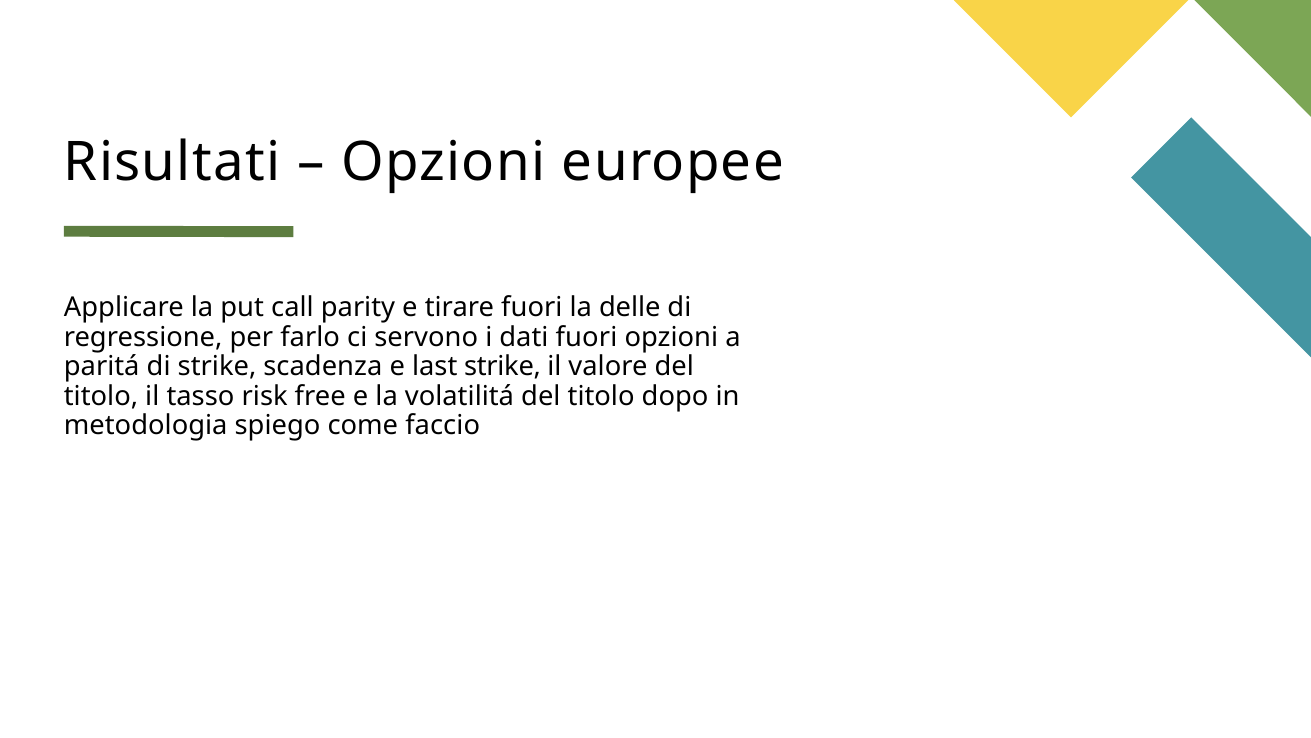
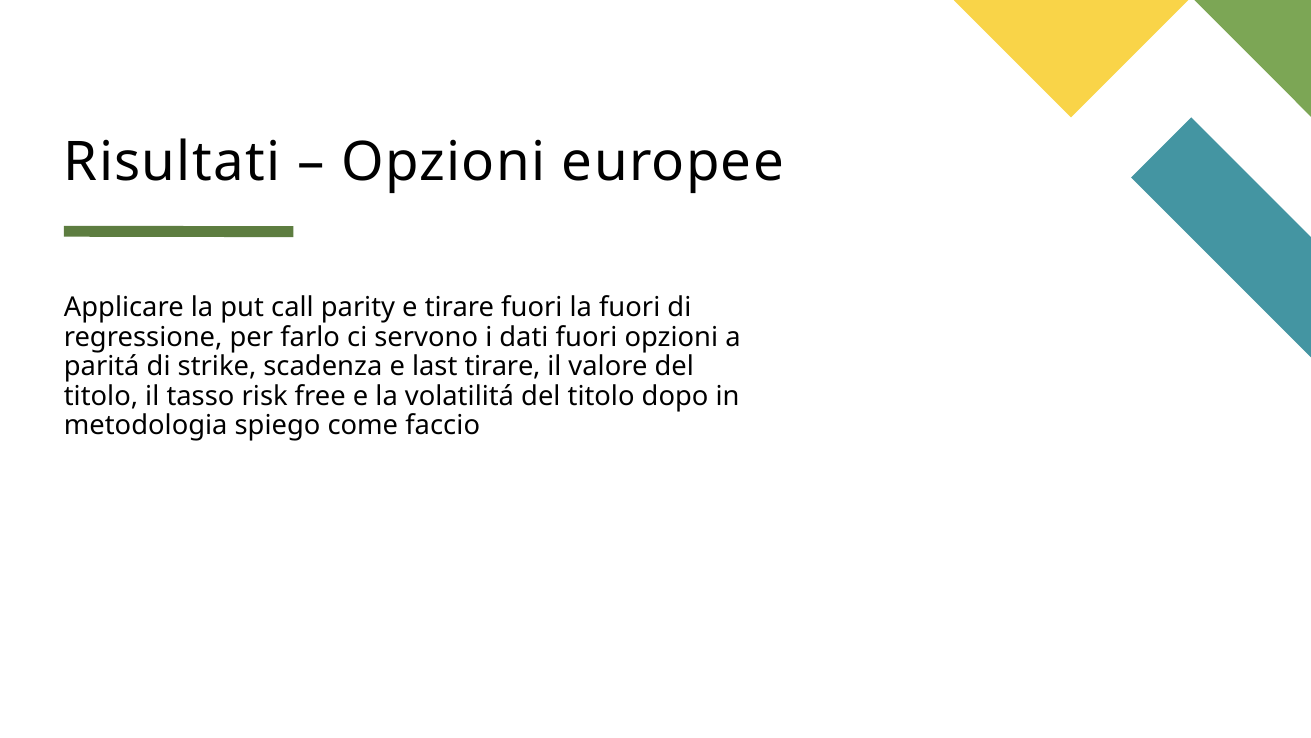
la delle: delle -> fuori
last strike: strike -> tirare
